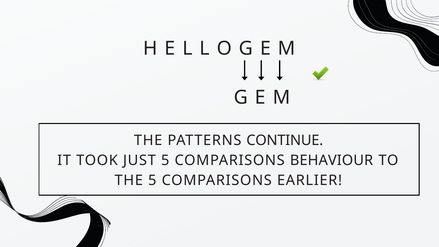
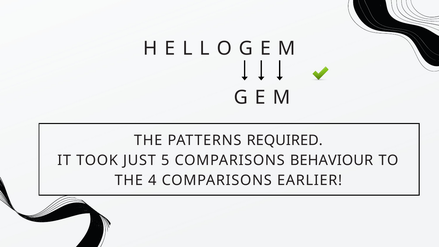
CONTINUE: CONTINUE -> REQUIRED
THE 5: 5 -> 4
